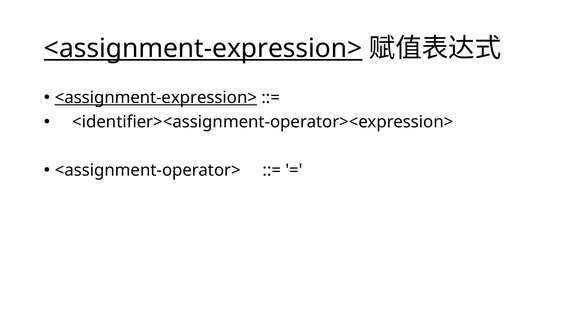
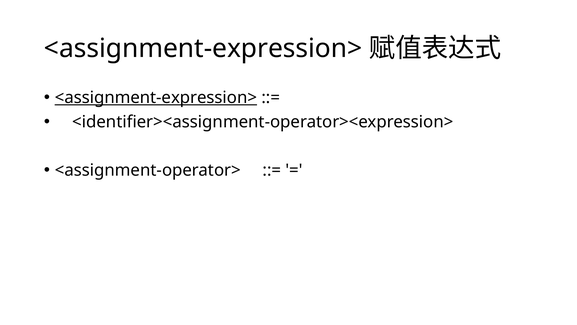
<assignment-expression> at (203, 48) underline: present -> none
